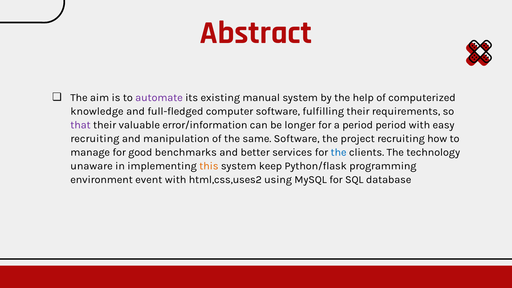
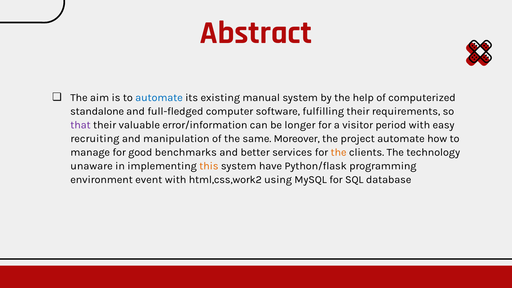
automate at (159, 98) colour: purple -> blue
knowledge: knowledge -> standalone
a period: period -> visitor
same Software: Software -> Moreover
project recruiting: recruiting -> automate
the at (339, 152) colour: blue -> orange
keep: keep -> have
html,css,uses2: html,css,uses2 -> html,css,work2
